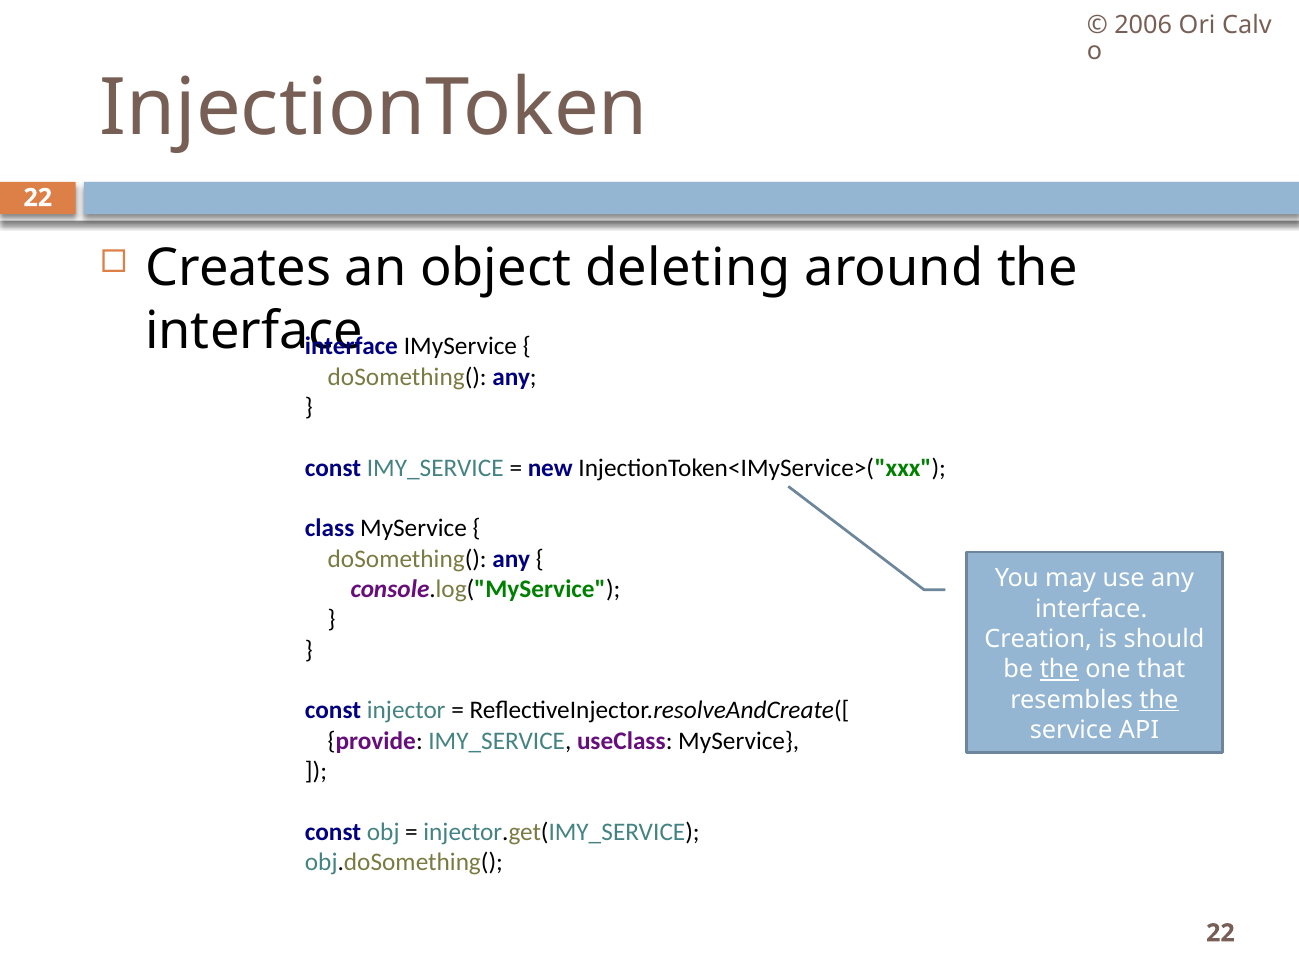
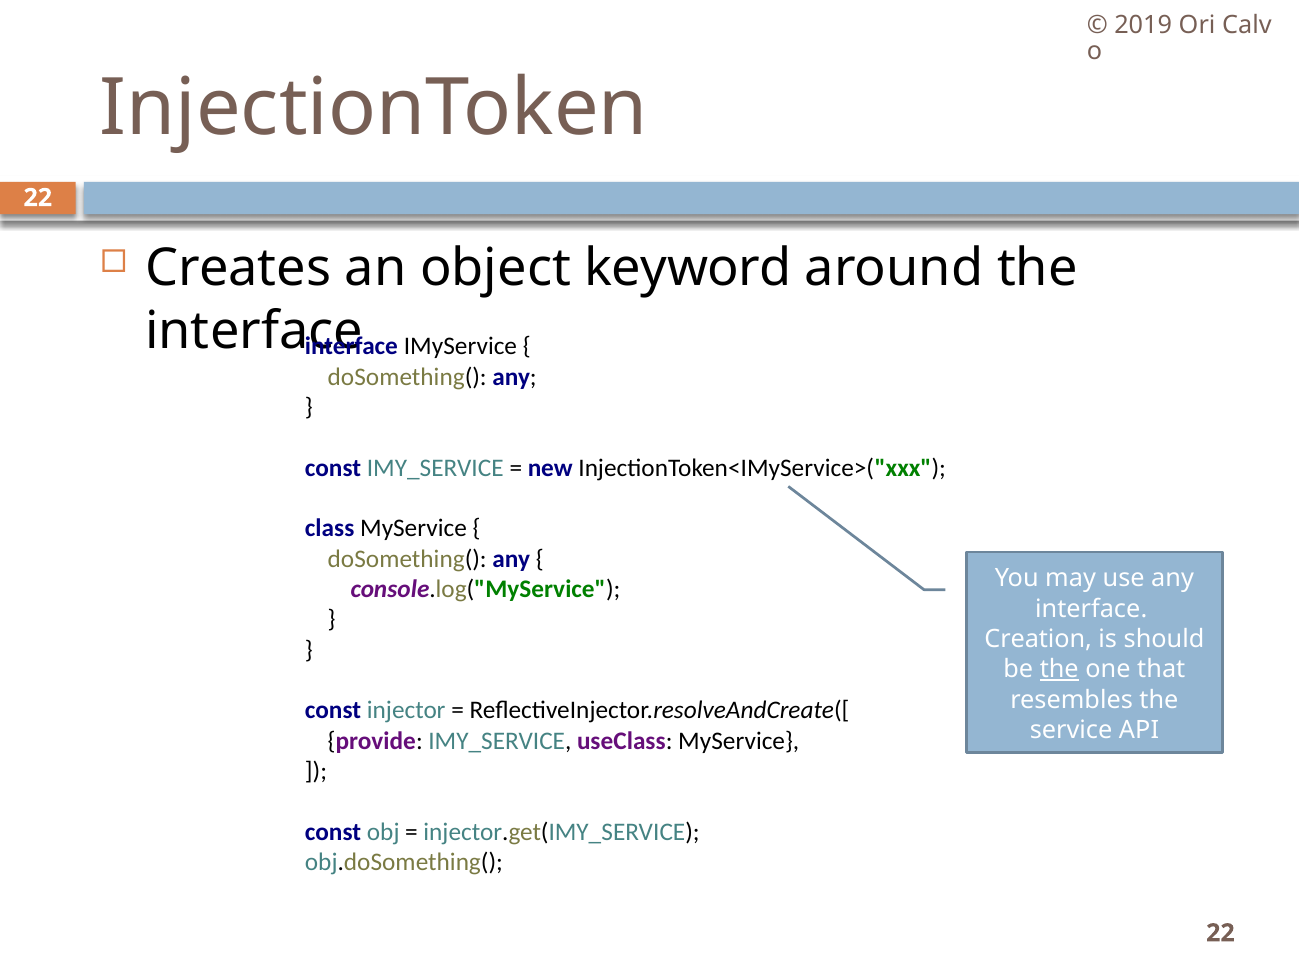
2006: 2006 -> 2019
deleting: deleting -> keyword
the at (1159, 700) underline: present -> none
